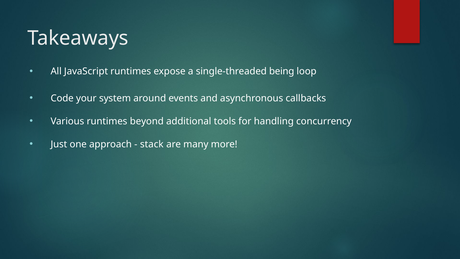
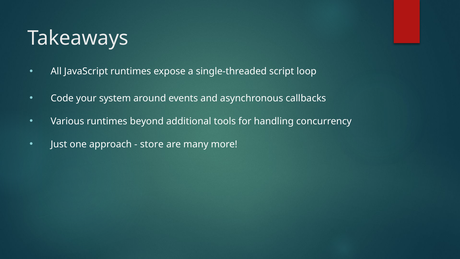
being: being -> script
stack: stack -> store
